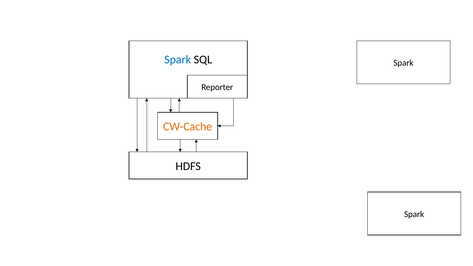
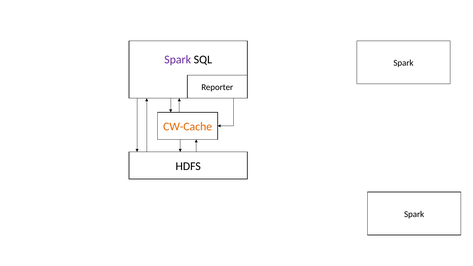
Spark at (178, 60) colour: blue -> purple
